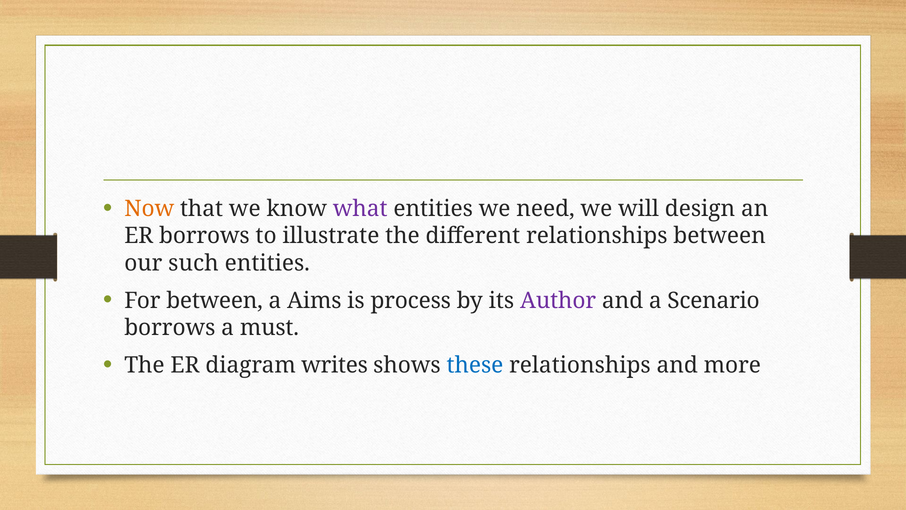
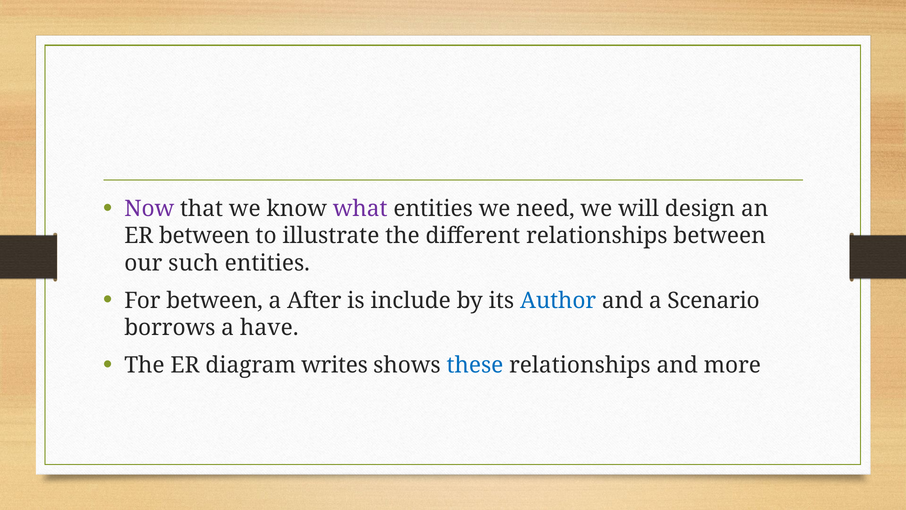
Now colour: orange -> purple
ER borrows: borrows -> between
Aims: Aims -> After
process: process -> include
Author colour: purple -> blue
must: must -> have
